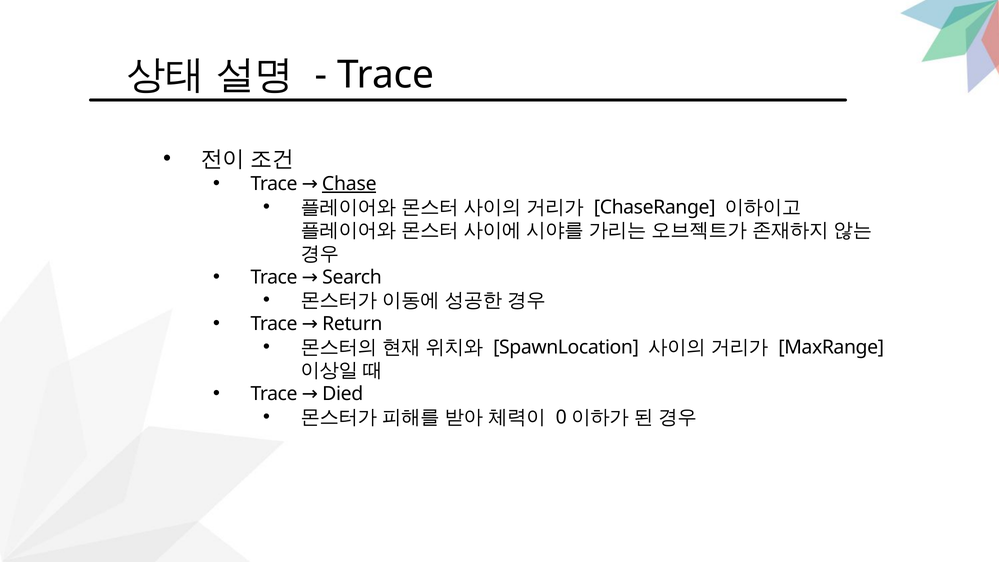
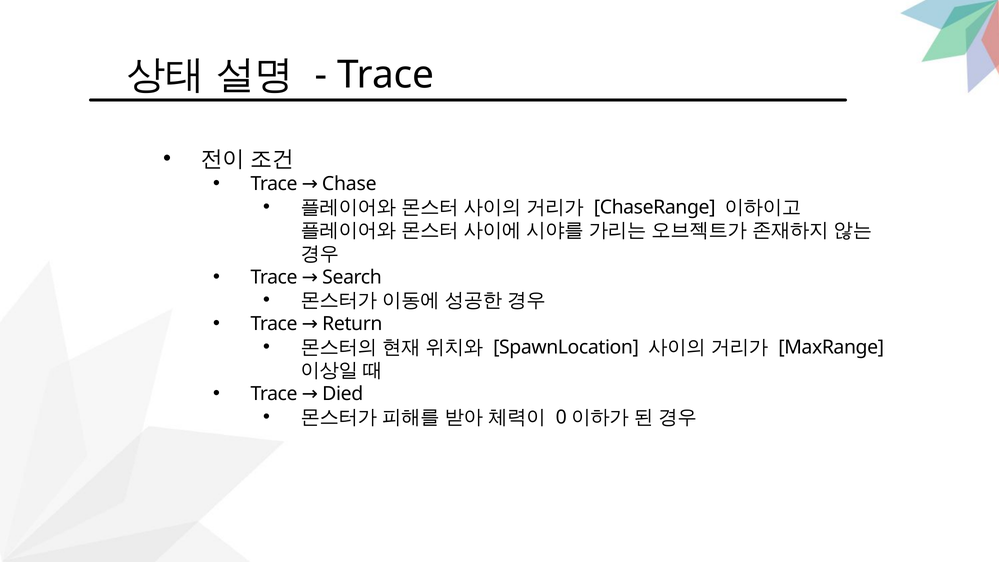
Chase underline: present -> none
